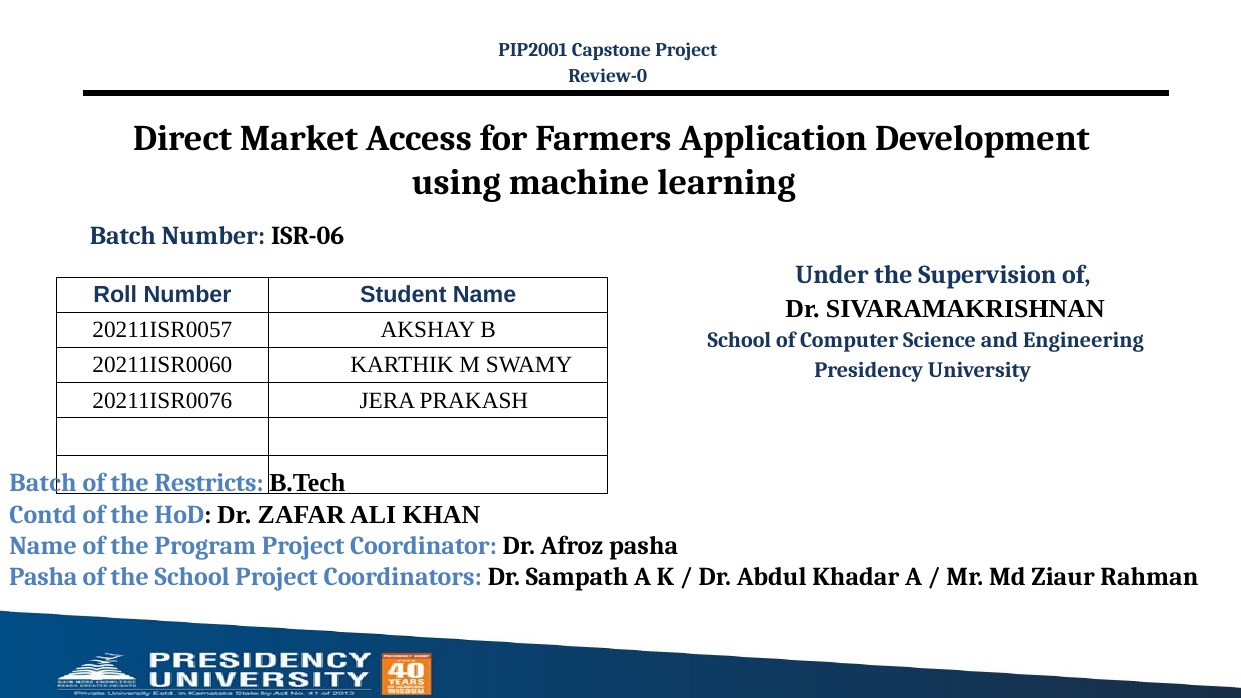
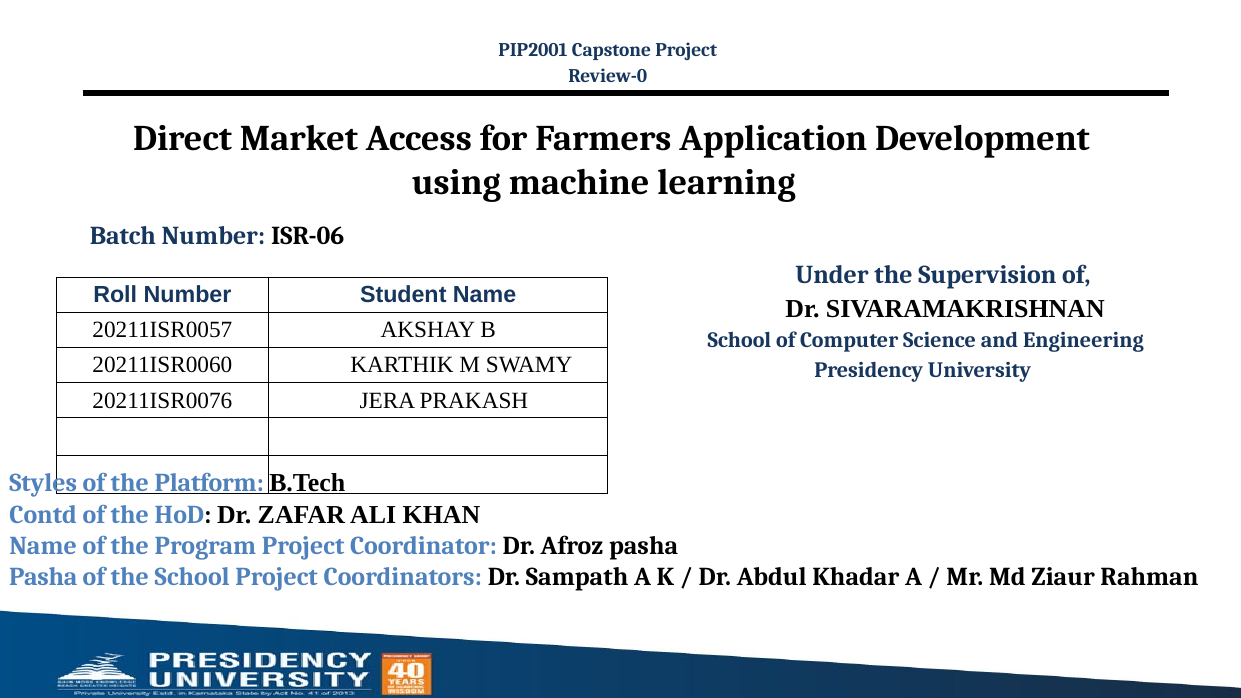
Batch at (43, 483): Batch -> Styles
Restricts: Restricts -> Platform
